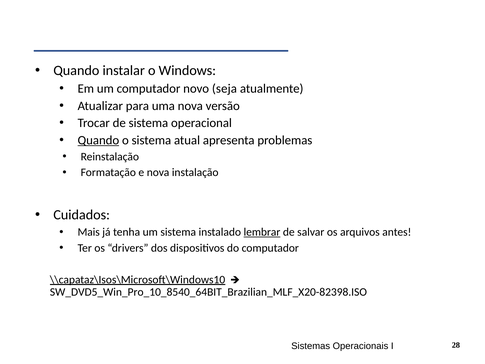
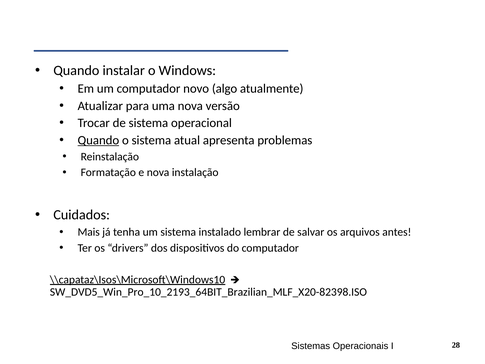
seja: seja -> algo
lembrar underline: present -> none
SW_DVD5_Win_Pro_10_8540_64BIT_Brazilian_MLF_X20-82398.ISO: SW_DVD5_Win_Pro_10_8540_64BIT_Brazilian_MLF_X20-82398.ISO -> SW_DVD5_Win_Pro_10_2193_64BIT_Brazilian_MLF_X20-82398.ISO
